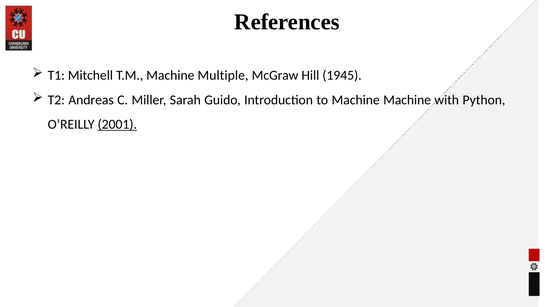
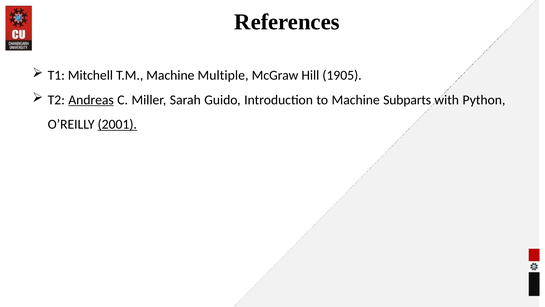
1945: 1945 -> 1905
Andreas underline: none -> present
Machine Machine: Machine -> Subparts
